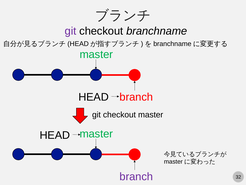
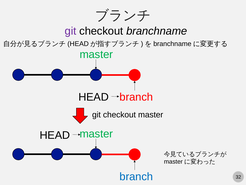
branch at (136, 176) colour: purple -> blue
